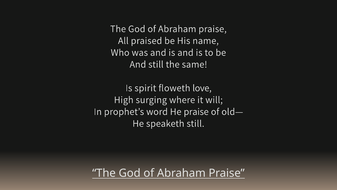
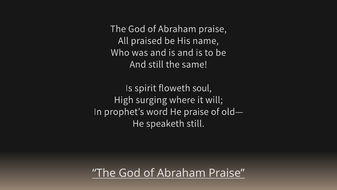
love: love -> soul
